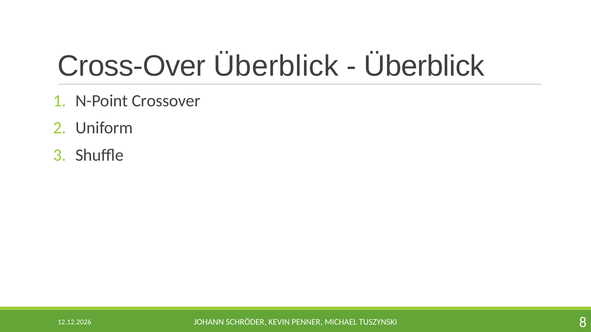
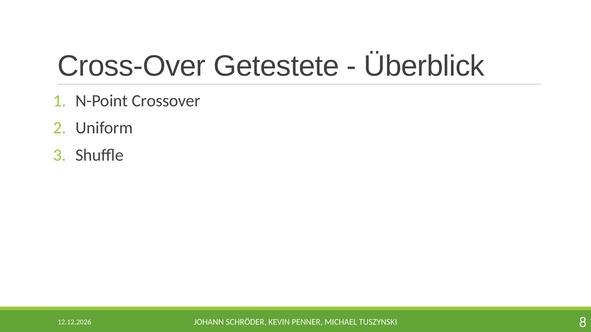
Cross-Over Überblick: Überblick -> Getestete
